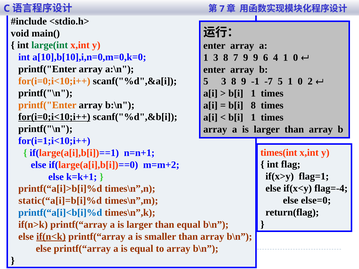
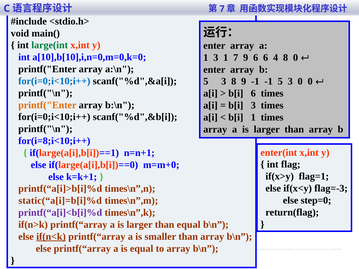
1 3 8: 8 -> 1
9 9: 9 -> 6
4 1: 1 -> 8
for(i=0;i<10;i++ at (54, 81) colour: orange -> blue
-1 -7: -7 -> -1
1 at (290, 82): 1 -> 3
0 2: 2 -> 0
1 at (253, 93): 1 -> 6
b[i 8: 8 -> 3
for(i=0;i<10;i++ at (54, 117) underline: present -> none
for(i=1;i<10;i++: for(i=1;i<10;i++ -> for(i=8;i<10;i++
times(int: times(int -> enter(int
m=m+2: m=m+2 -> m=m+0
flag=-4: flag=-4 -> flag=-3
else=0: else=0 -> step=0
printf(“a[i]<b[i]%d colour: blue -> purple
